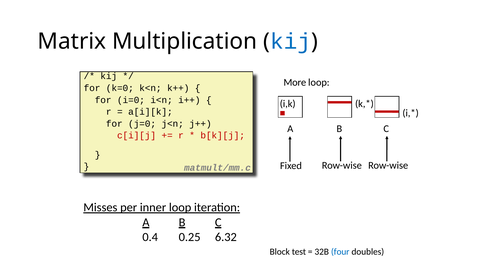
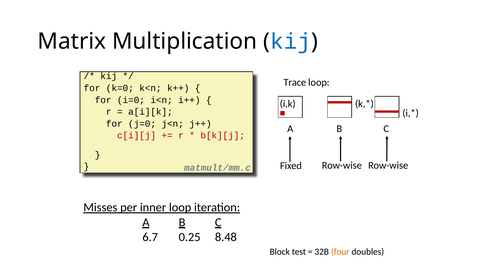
More: More -> Trace
0.4: 0.4 -> 6.7
6.32: 6.32 -> 8.48
four colour: blue -> orange
